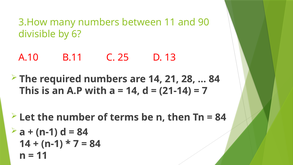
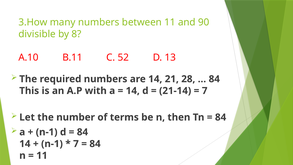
6: 6 -> 8
25: 25 -> 52
